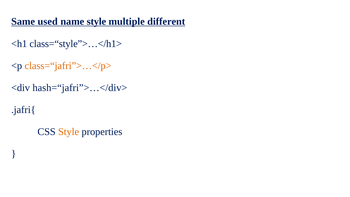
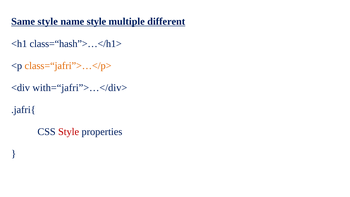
Same used: used -> style
class=“style”>…</h1>: class=“style”>…</h1> -> class=“hash”>…</h1>
hash=“jafri”>…</div>: hash=“jafri”>…</div> -> with=“jafri”>…</div>
Style at (69, 132) colour: orange -> red
